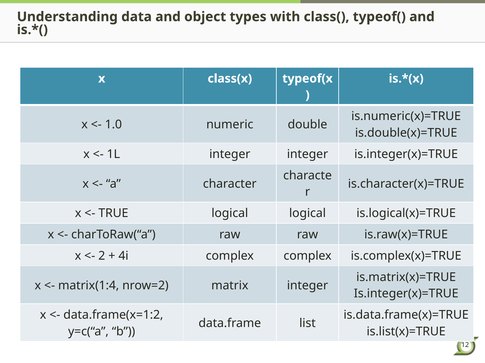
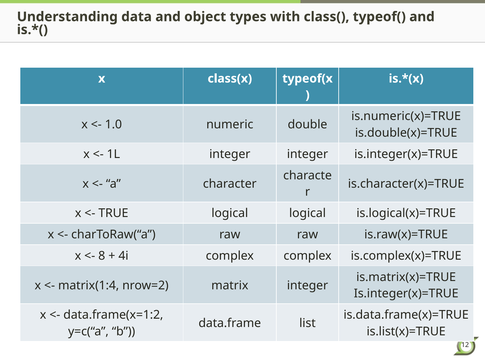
2: 2 -> 8
